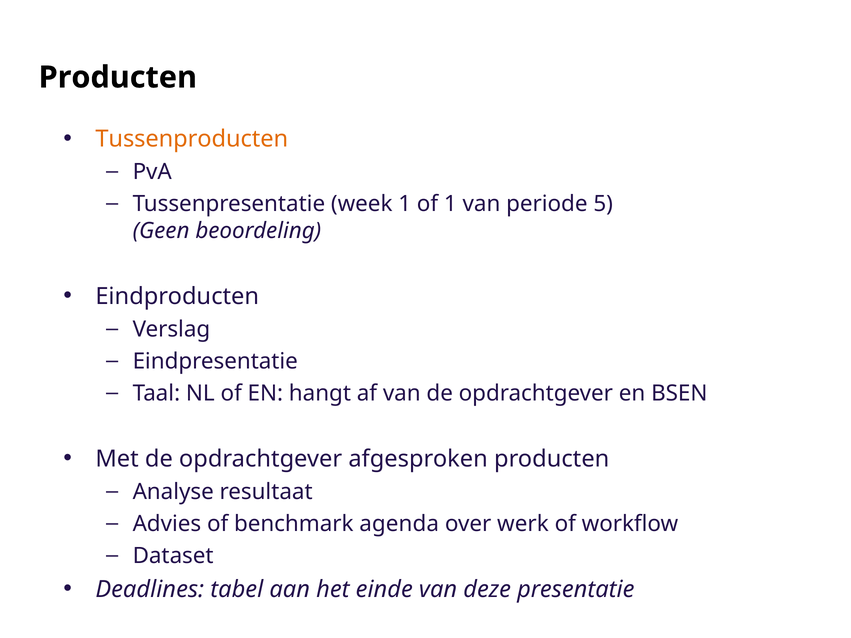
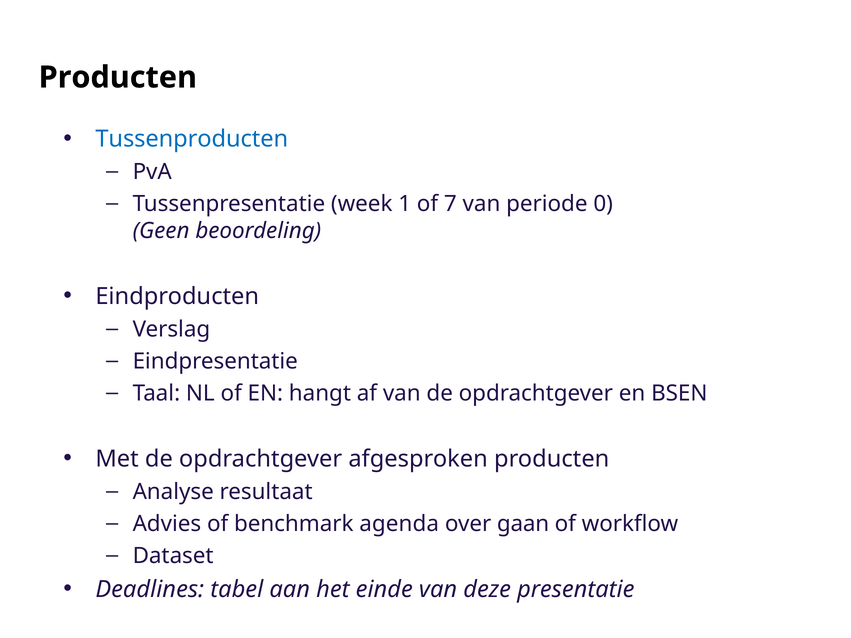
Tussenproducten colour: orange -> blue
of 1: 1 -> 7
5: 5 -> 0
werk: werk -> gaan
